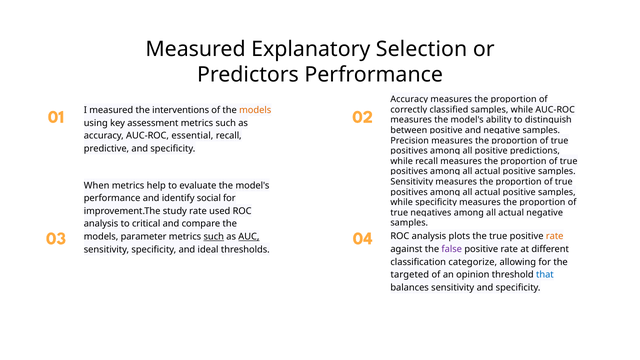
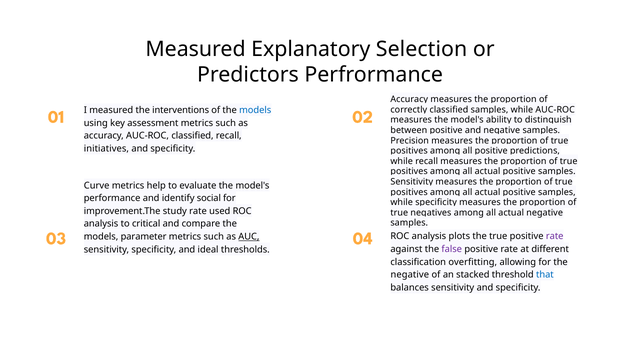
models at (255, 110) colour: orange -> blue
AUC-ROC essential: essential -> classified
predictive: predictive -> initiatives
When: When -> Curve
rate at (555, 236) colour: orange -> purple
such at (214, 237) underline: present -> none
categorize: categorize -> overfitting
targeted at (410, 275): targeted -> negative
opinion: opinion -> stacked
